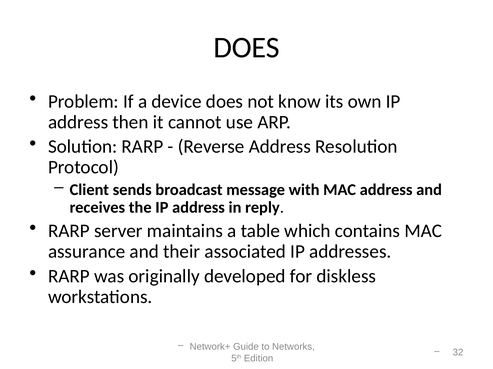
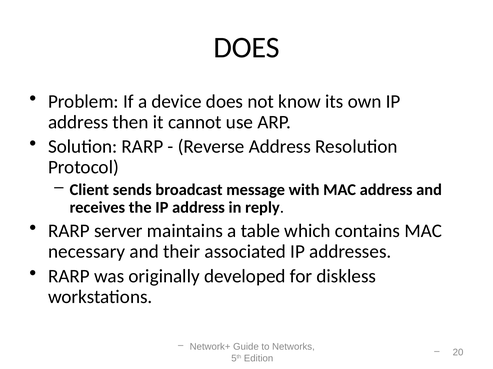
assurance: assurance -> necessary
32: 32 -> 20
